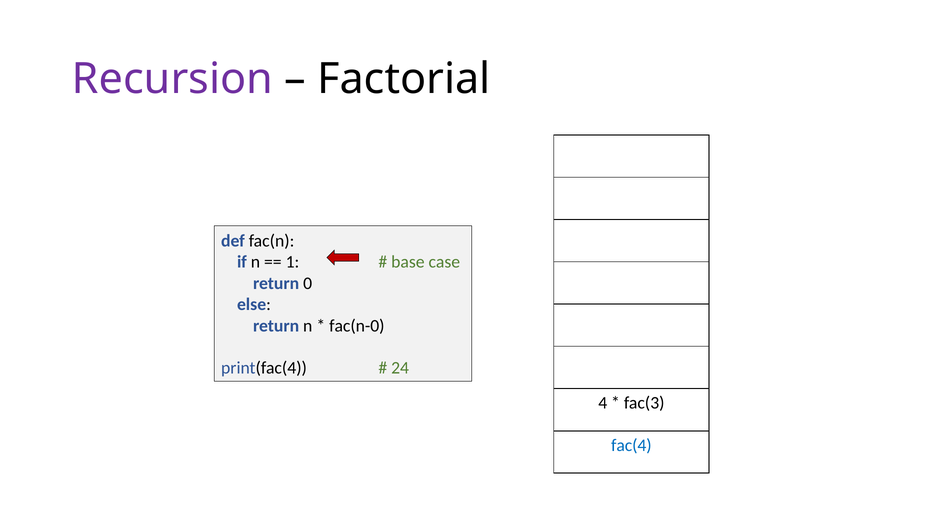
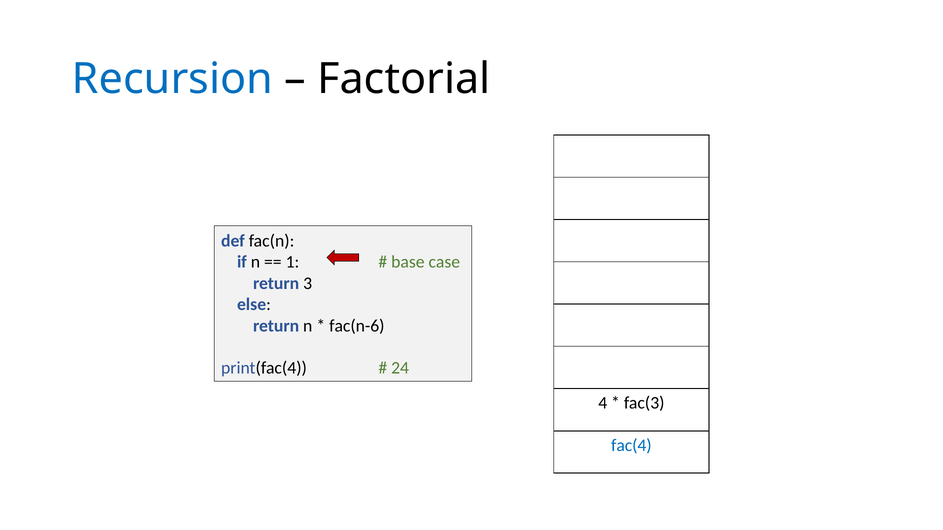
Recursion colour: purple -> blue
0: 0 -> 3
fac(n-0: fac(n-0 -> fac(n-6
